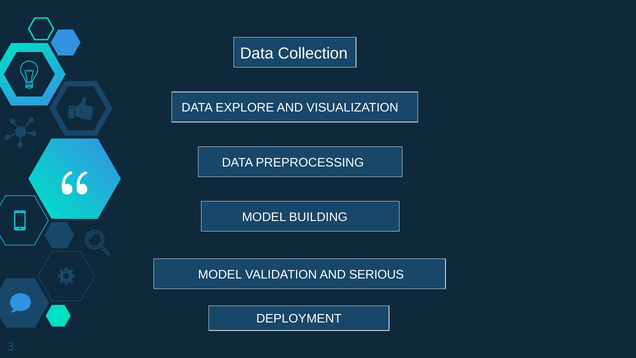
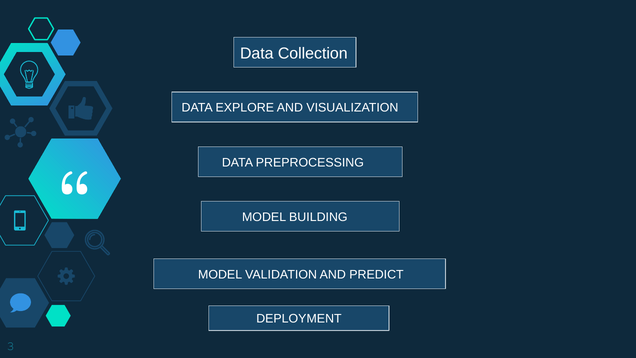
SERIOUS: SERIOUS -> PREDICT
